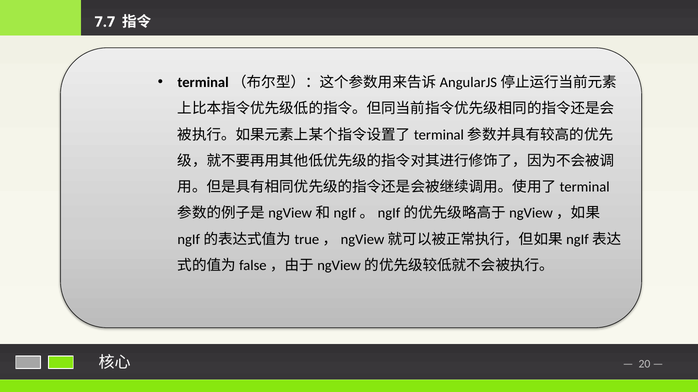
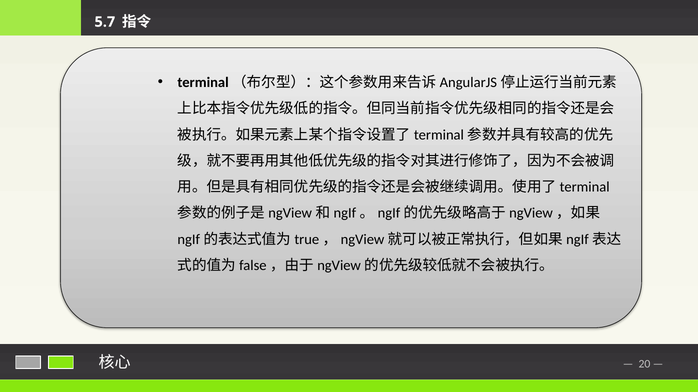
7.7: 7.7 -> 5.7
